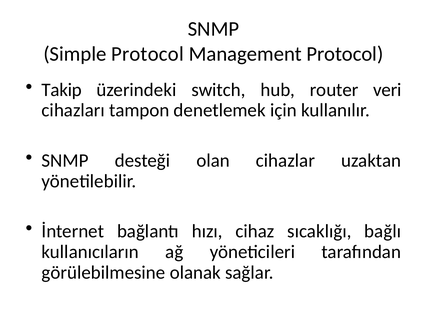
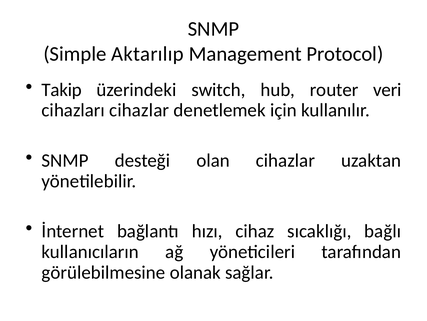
Simple Protocol: Protocol -> Aktarılıp
cihazları tampon: tampon -> cihazlar
